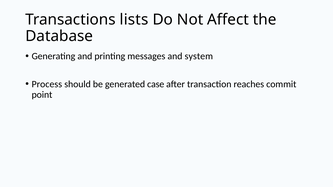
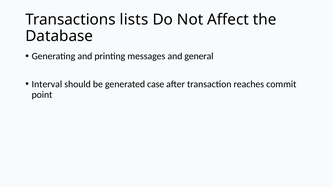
system: system -> general
Process: Process -> Interval
